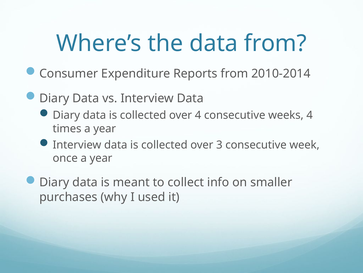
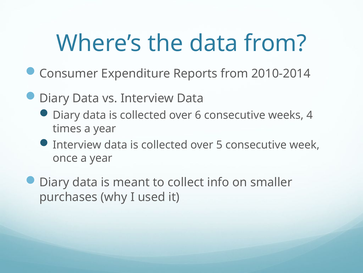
over 4: 4 -> 6
3: 3 -> 5
